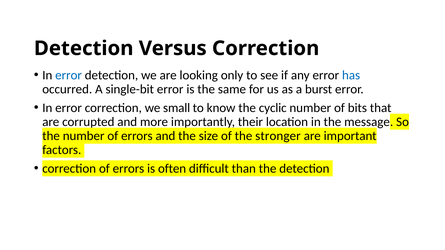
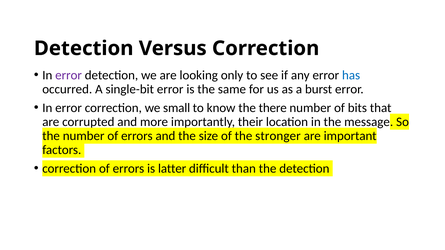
error at (69, 75) colour: blue -> purple
cyclic: cyclic -> there
often: often -> latter
